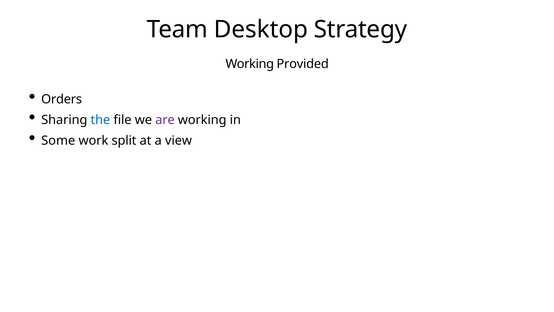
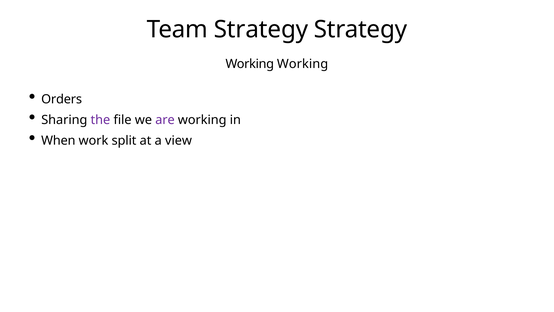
Team Desktop: Desktop -> Strategy
Working Provided: Provided -> Working
the colour: blue -> purple
Some: Some -> When
